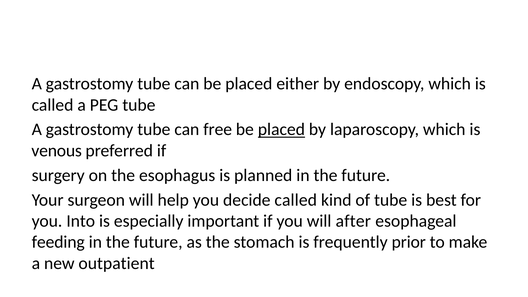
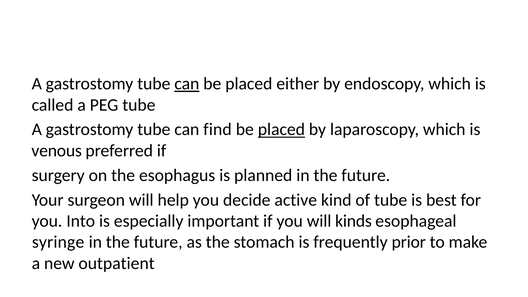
can at (187, 84) underline: none -> present
free: free -> find
decide called: called -> active
after: after -> kinds
feeding: feeding -> syringe
